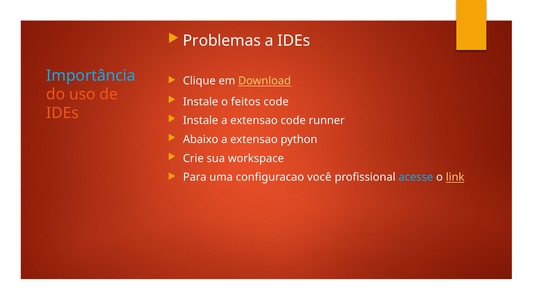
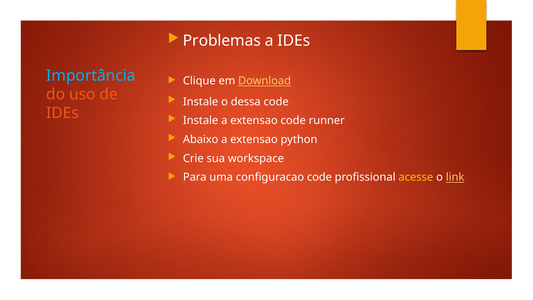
feitos: feitos -> dessa
configuracao você: você -> code
acesse colour: light blue -> yellow
